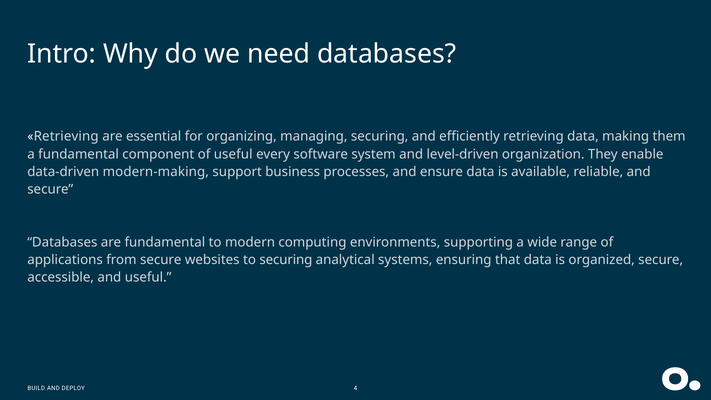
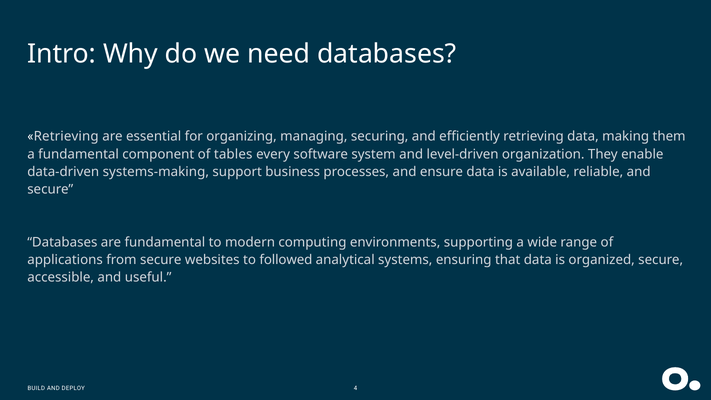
of useful: useful -> tables
modern-making: modern-making -> systems-making
to securing: securing -> followed
